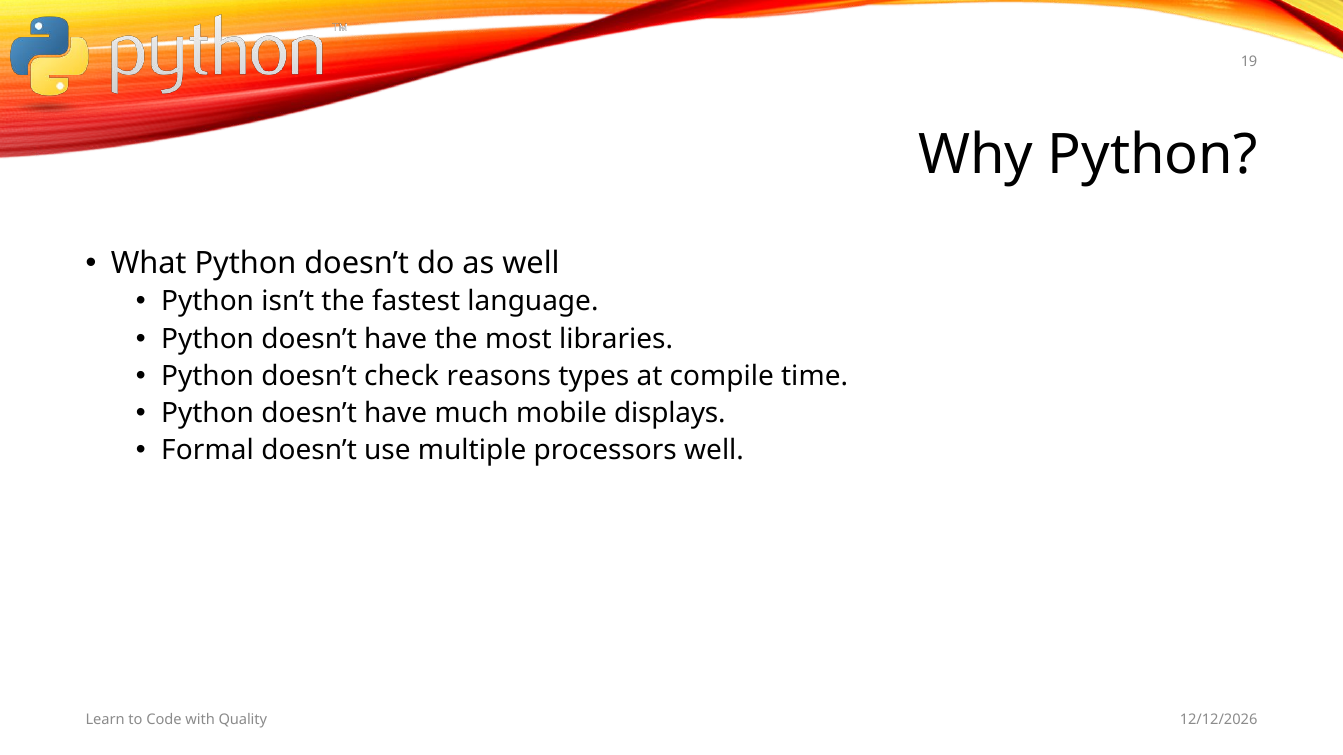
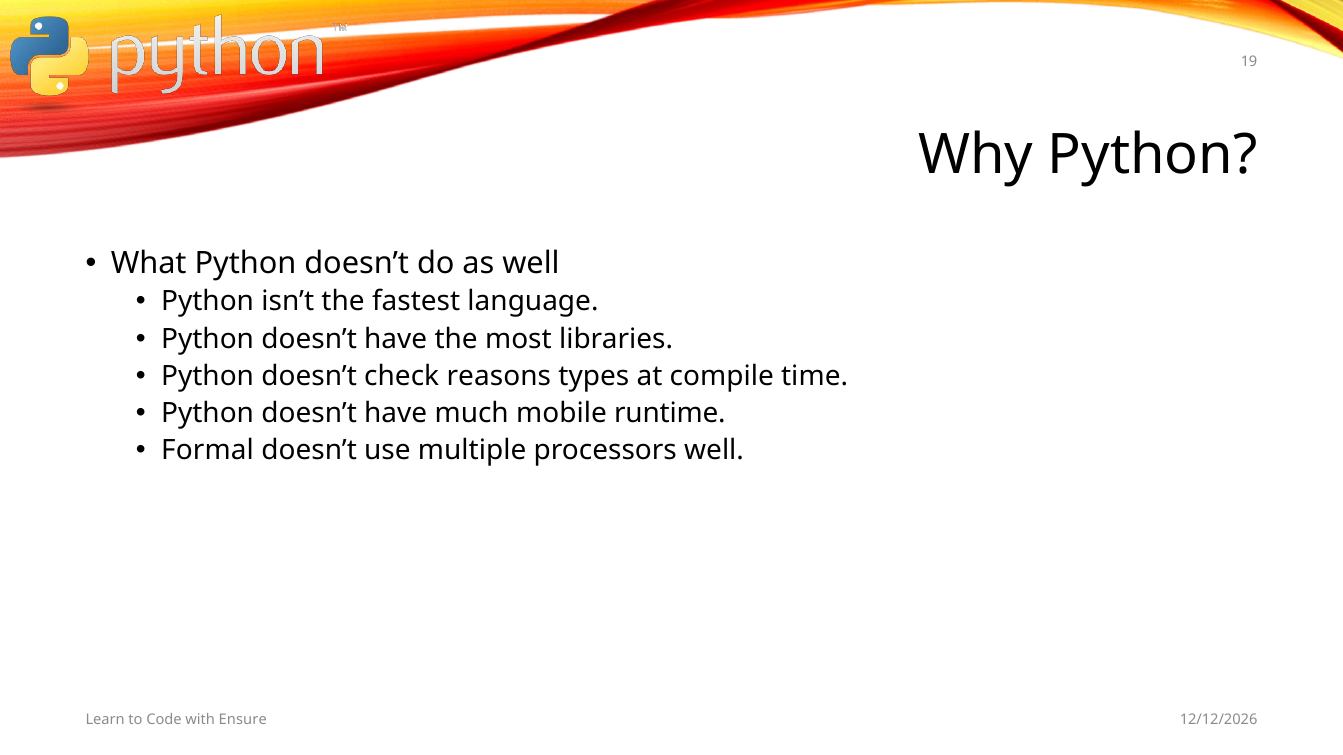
displays: displays -> runtime
Quality: Quality -> Ensure
